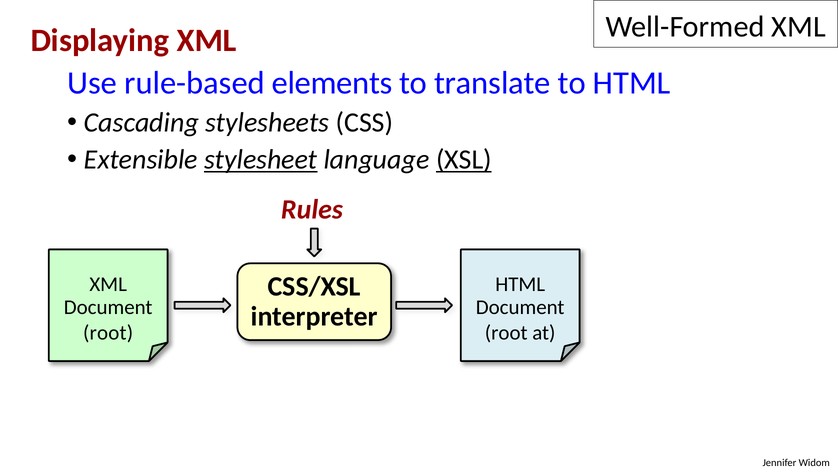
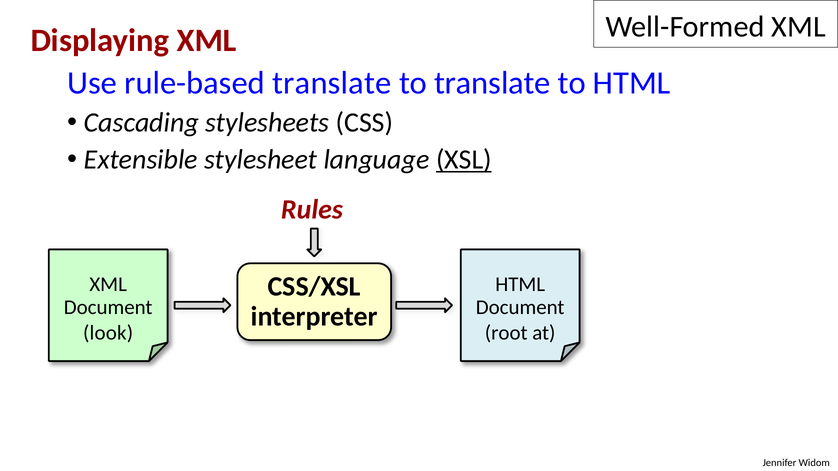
rule-based elements: elements -> translate
stylesheet underline: present -> none
root at (108, 333): root -> look
